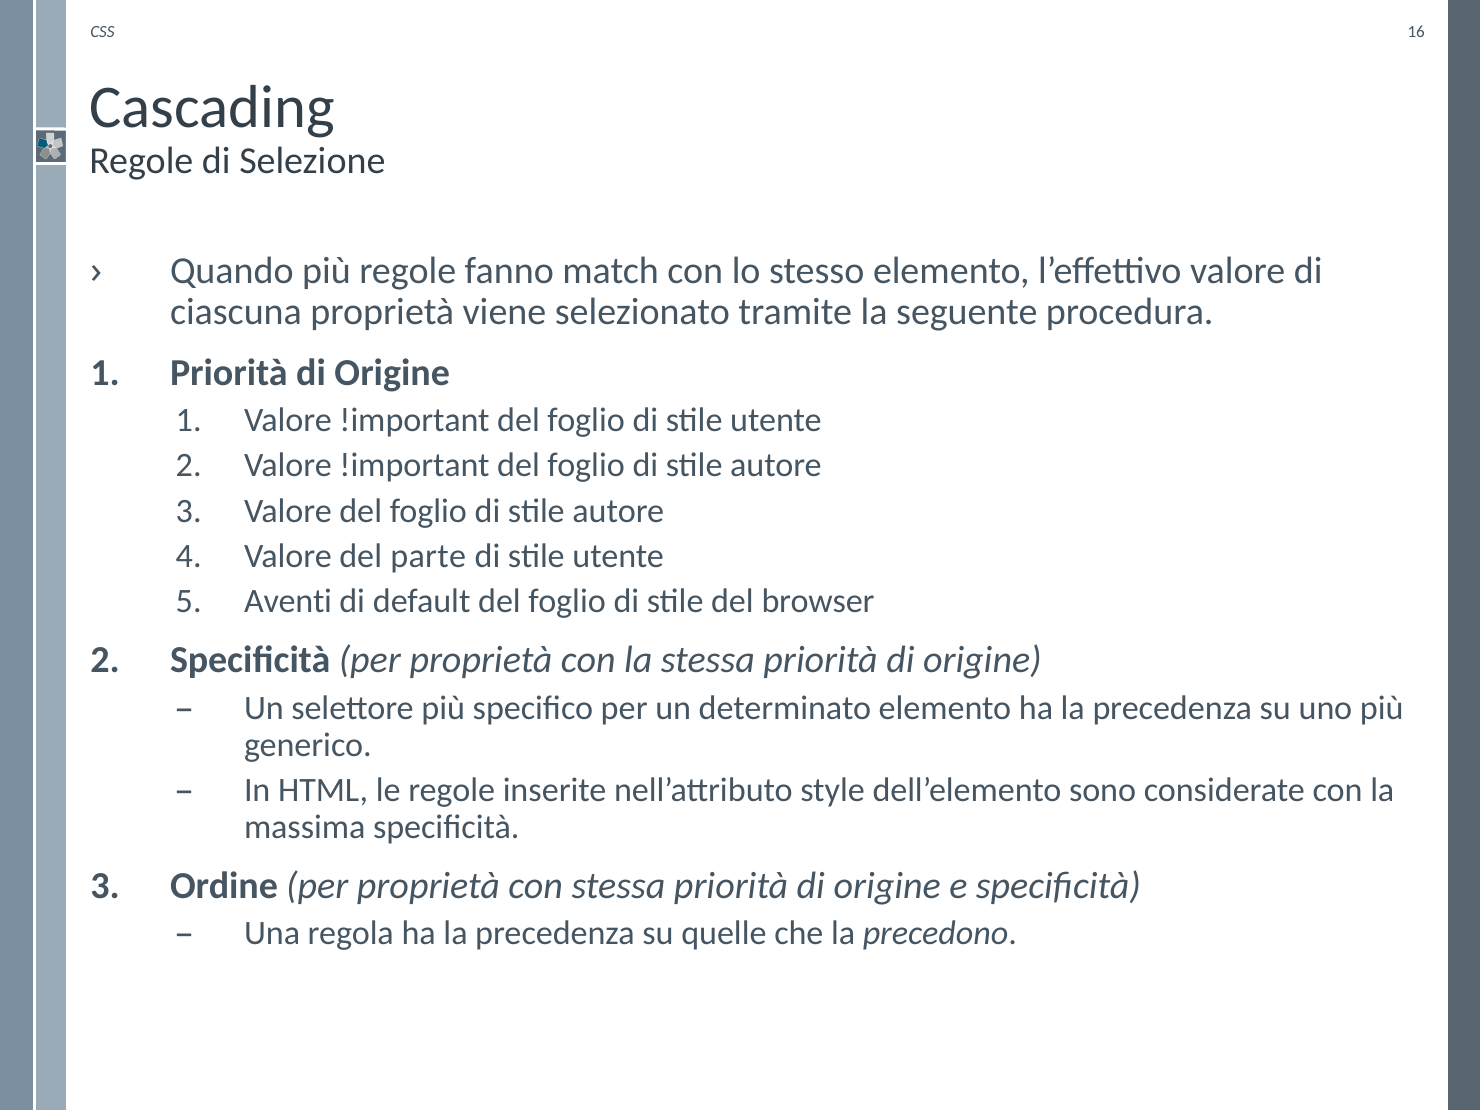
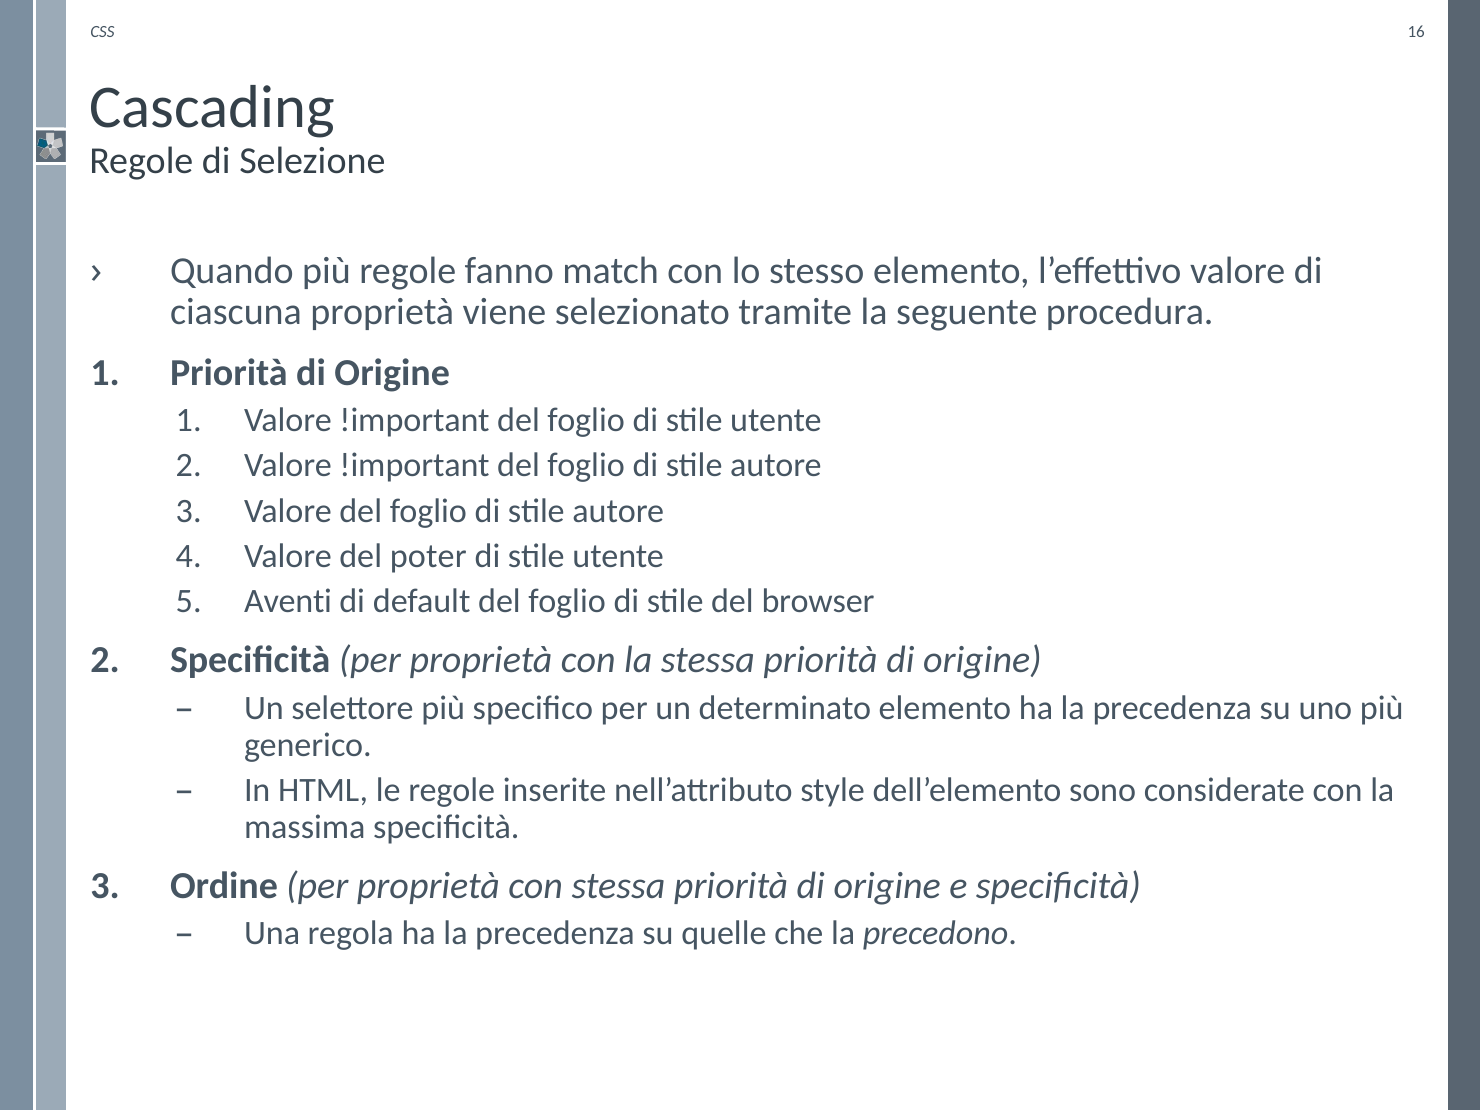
parte: parte -> poter
